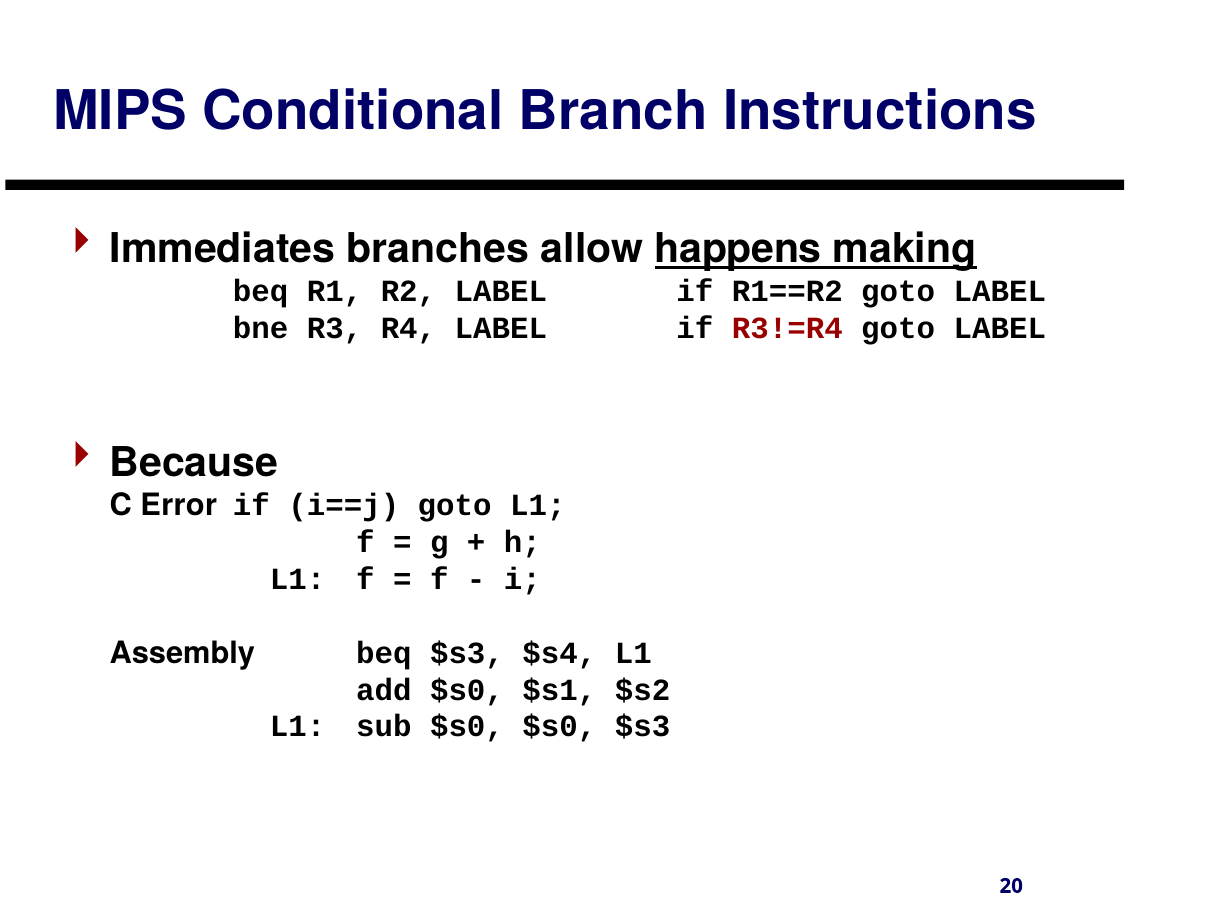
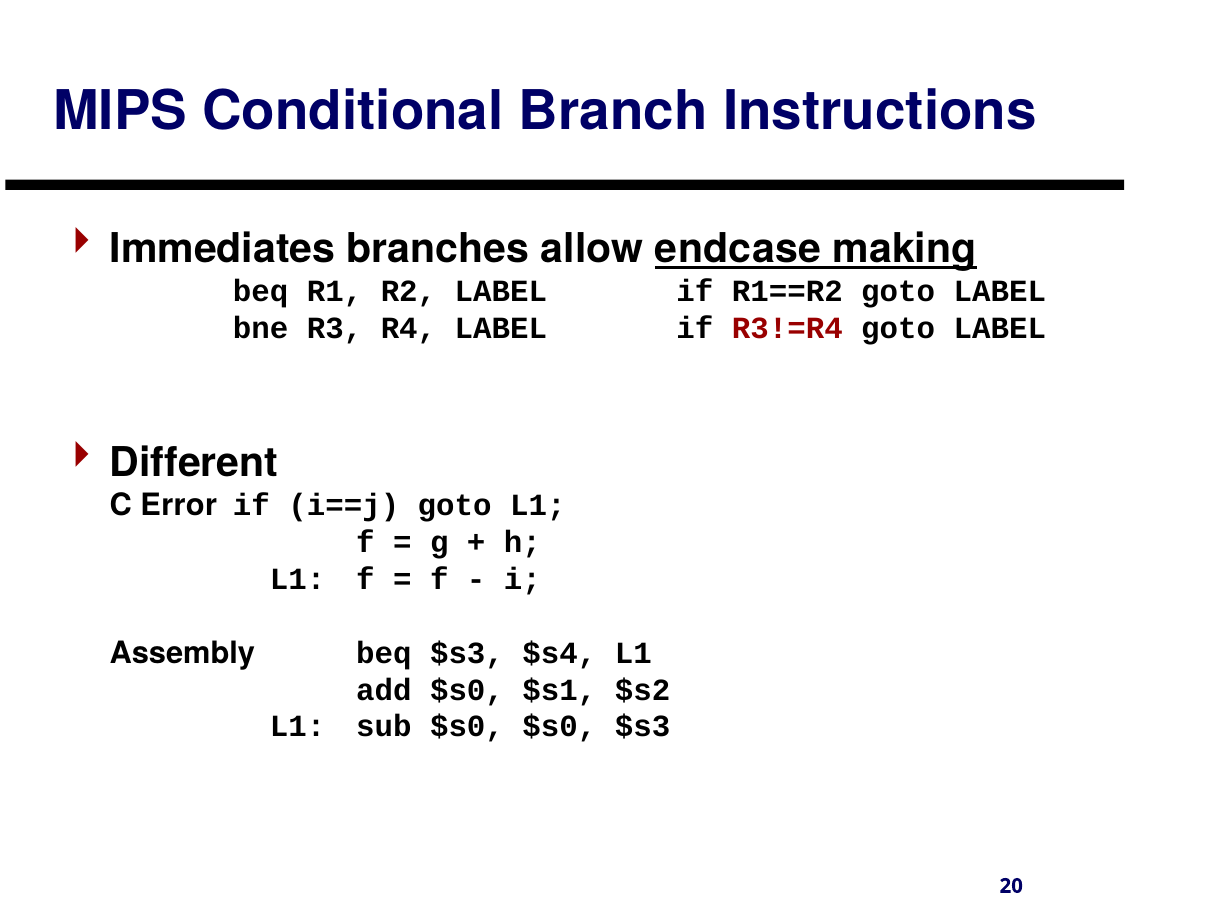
happens: happens -> endcase
Because: Because -> Different
